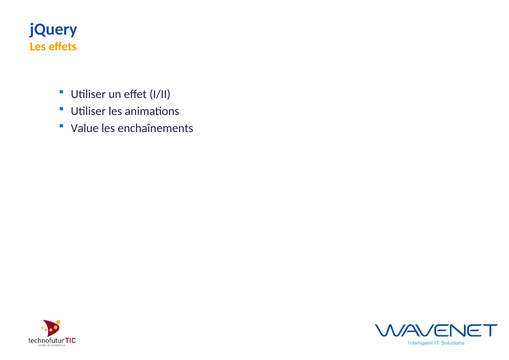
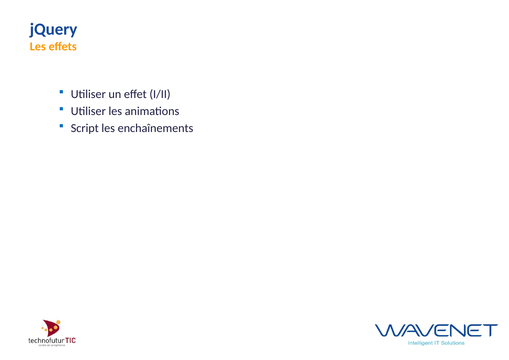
Value: Value -> Script
